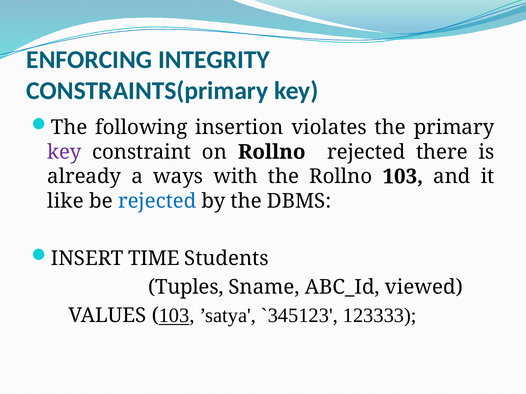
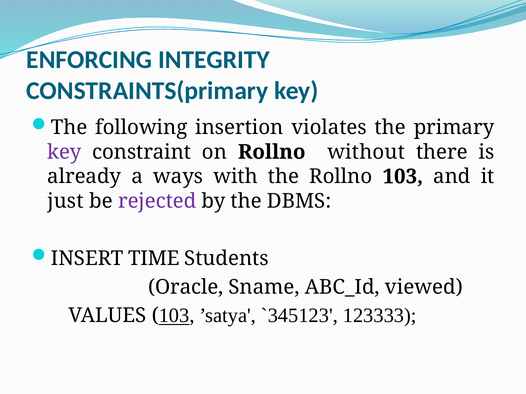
Rollno rejected: rejected -> without
like: like -> just
rejected at (157, 201) colour: blue -> purple
Tuples: Tuples -> Oracle
